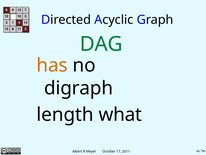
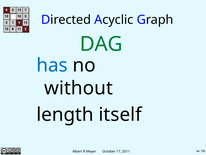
has colour: orange -> blue
digraph: digraph -> without
what: what -> itself
